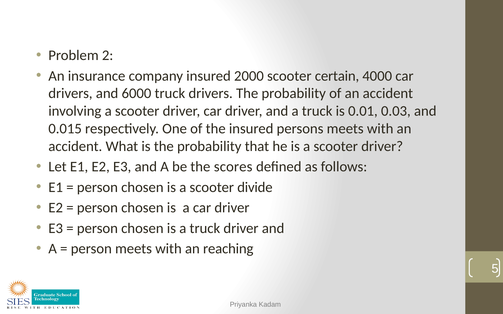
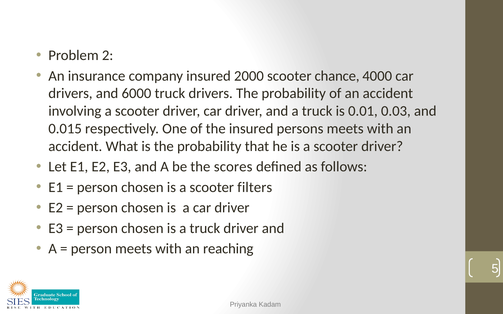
certain: certain -> chance
divide: divide -> filters
